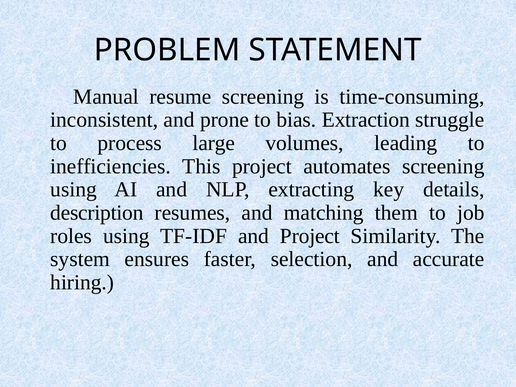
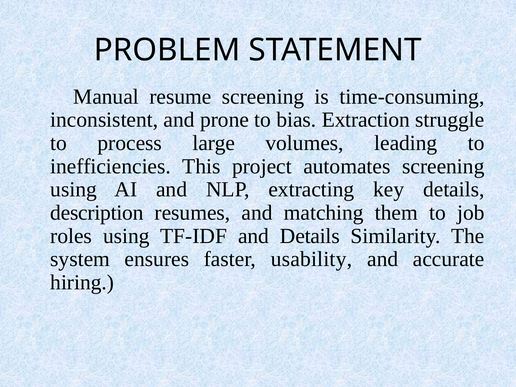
and Project: Project -> Details
selection: selection -> usability
